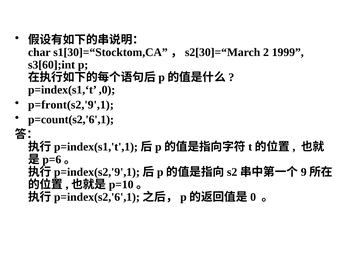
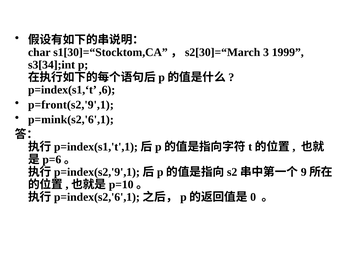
2: 2 -> 3
s3[60];int: s3[60];int -> s3[34];int
,0: ,0 -> ,6
p=count(s2,'6',1: p=count(s2,'6',1 -> p=mink(s2,'6',1
